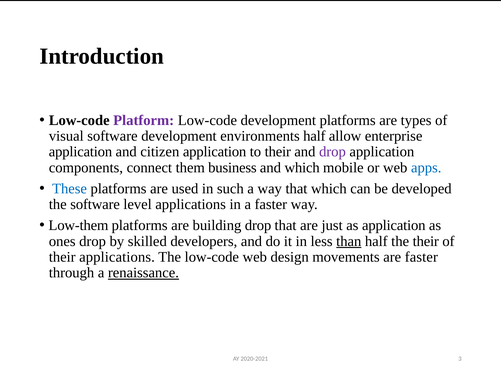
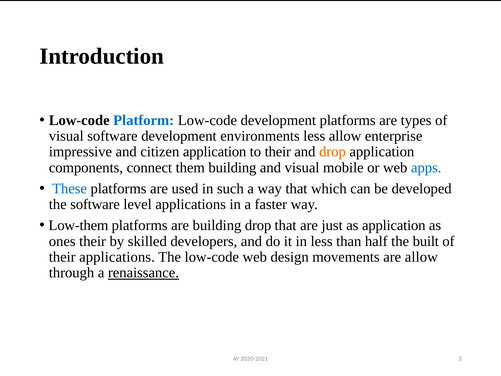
Platform colour: purple -> blue
environments half: half -> less
application at (80, 152): application -> impressive
drop at (332, 152) colour: purple -> orange
them business: business -> building
and which: which -> visual
ones drop: drop -> their
than underline: present -> none
the their: their -> built
are faster: faster -> allow
